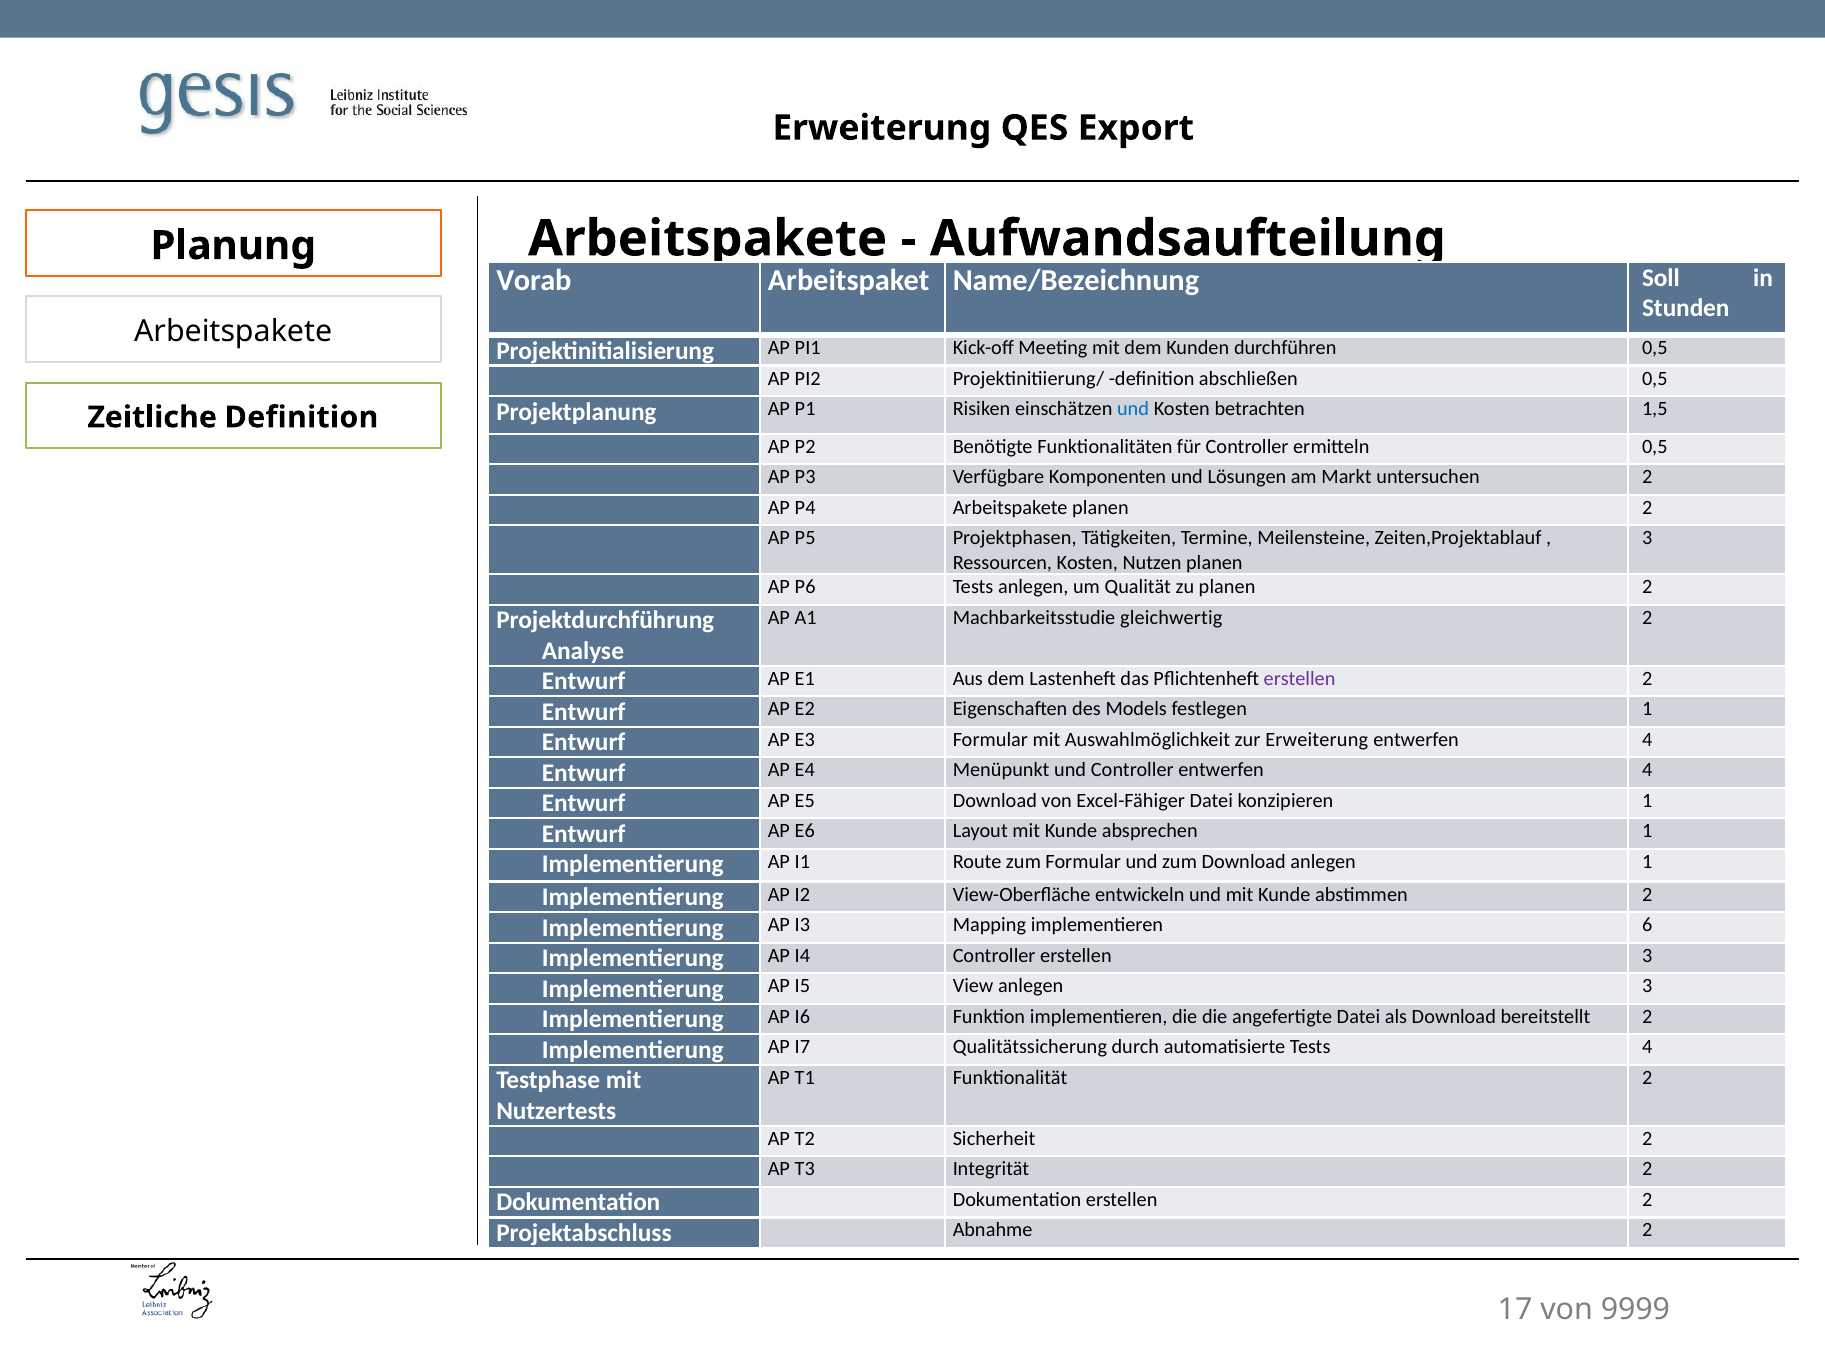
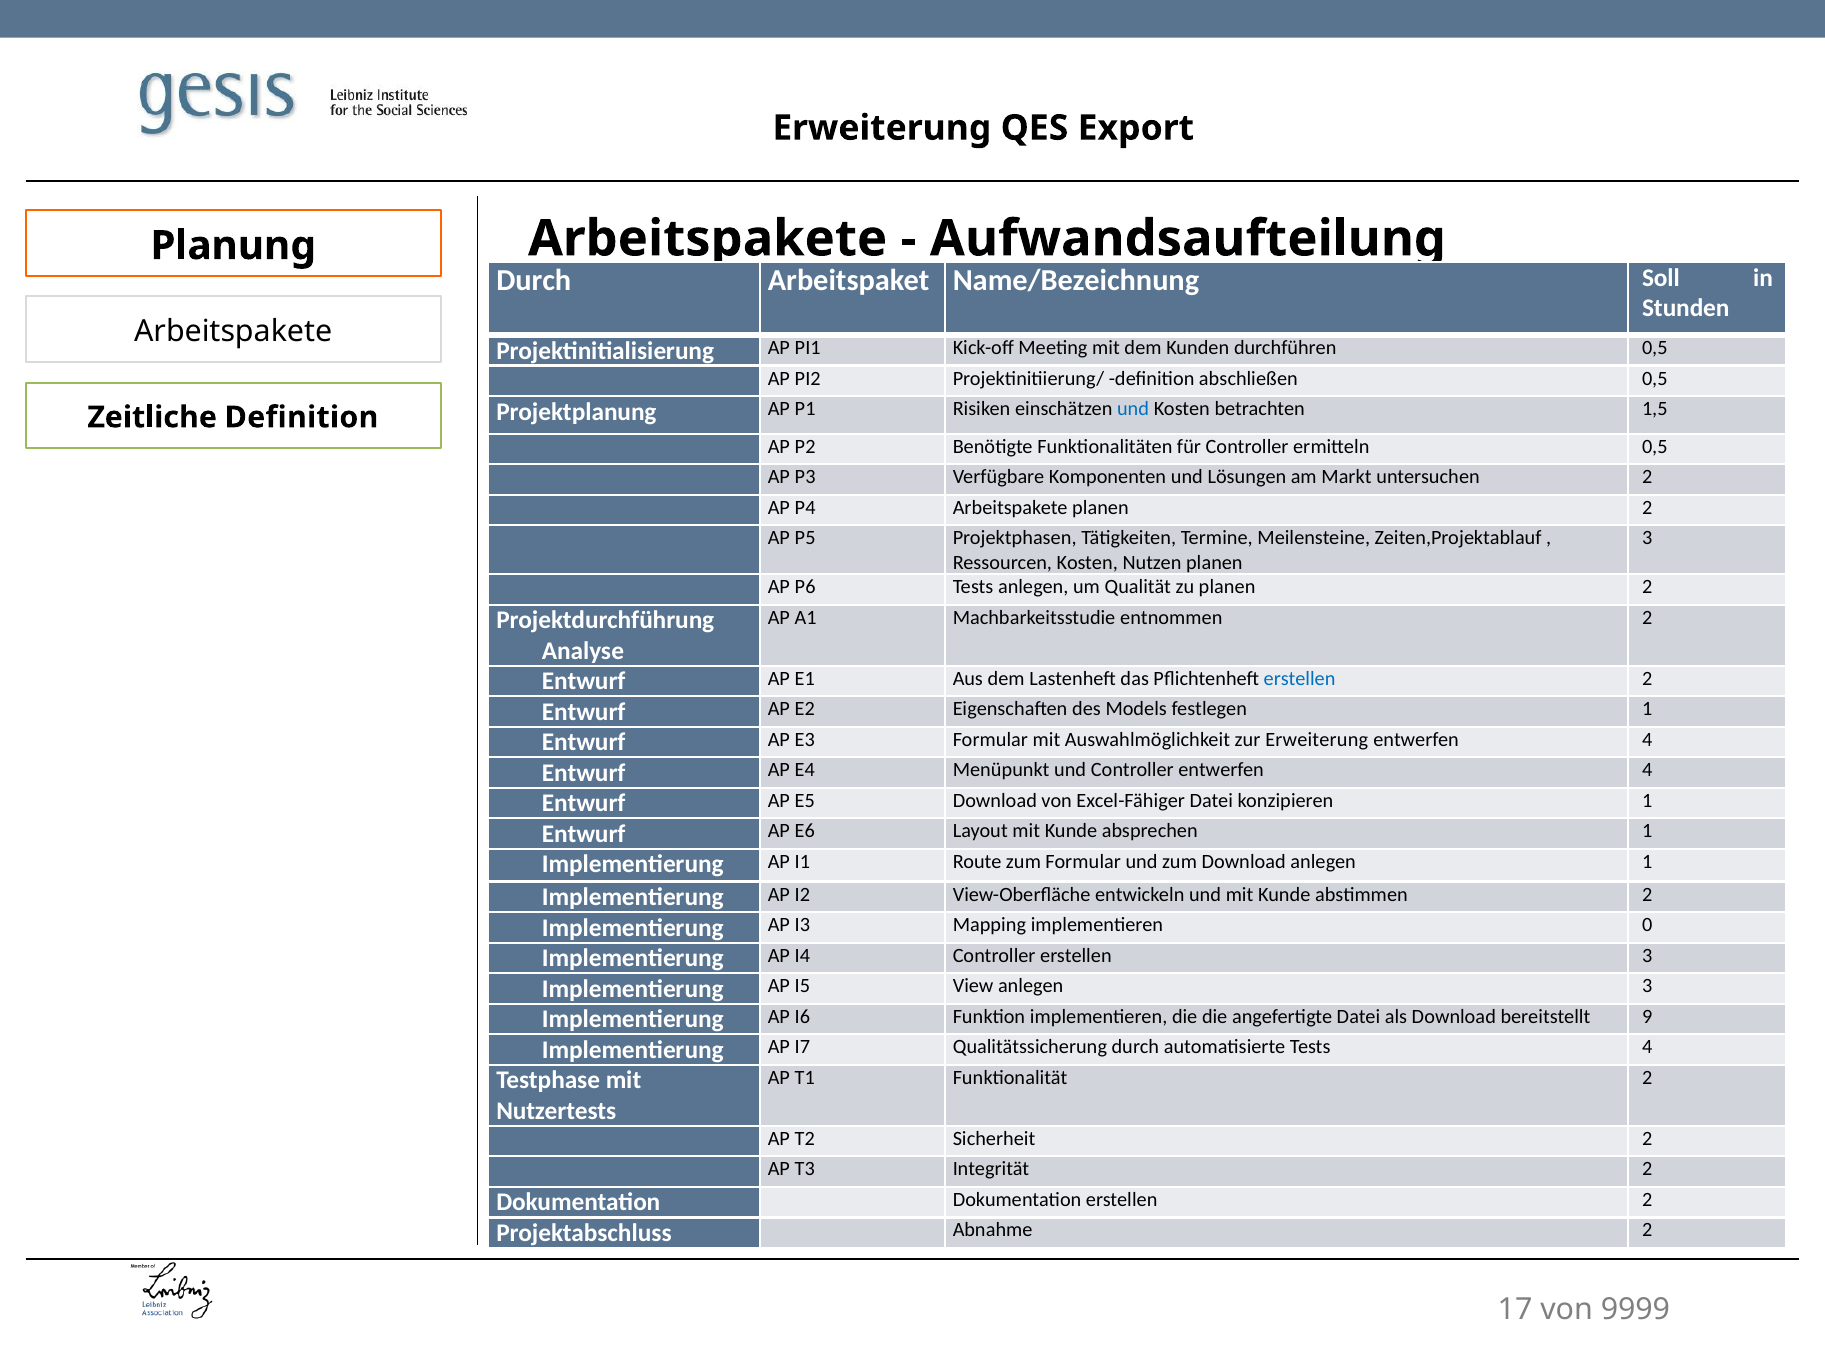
Vorab at (534, 281): Vorab -> Durch
gleichwertig: gleichwertig -> entnommen
erstellen at (1300, 678) colour: purple -> blue
6: 6 -> 0
bereitstellt 2: 2 -> 9
